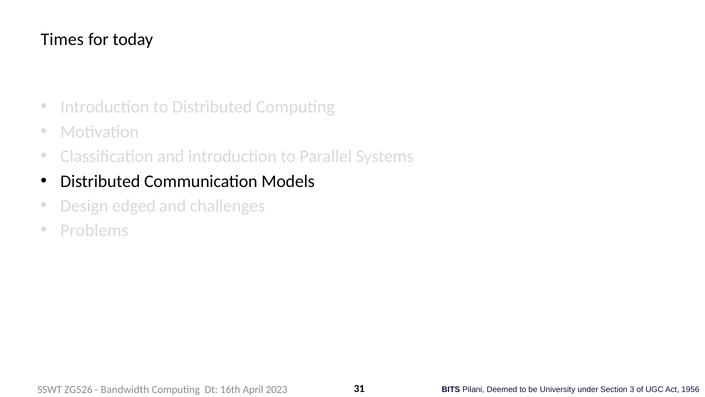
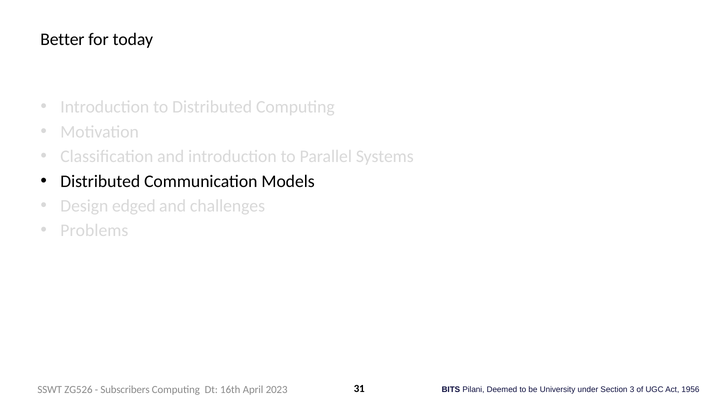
Times: Times -> Better
Bandwidth: Bandwidth -> Subscribers
